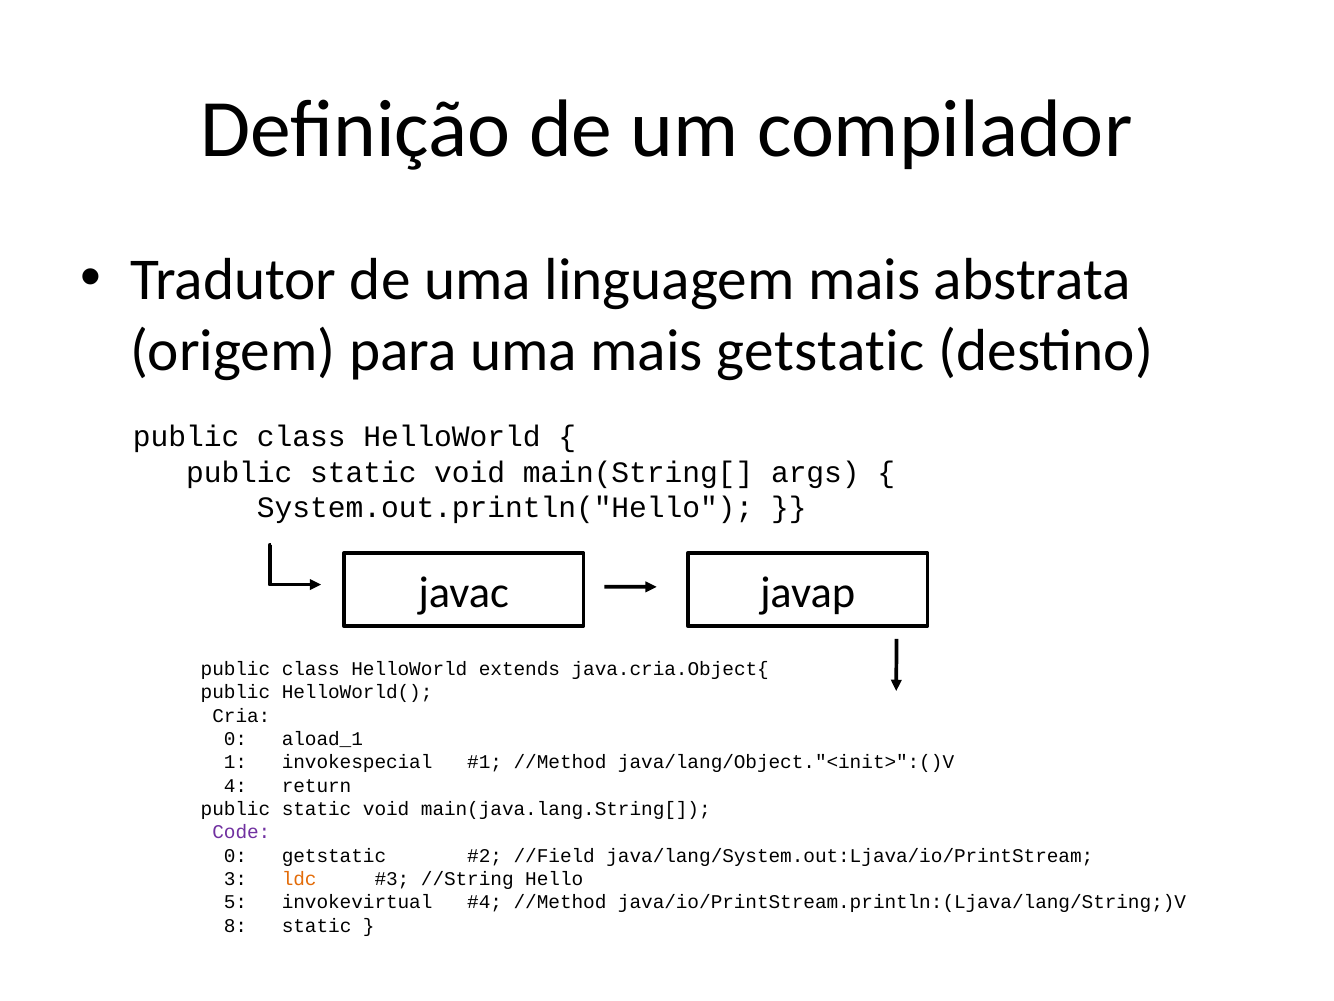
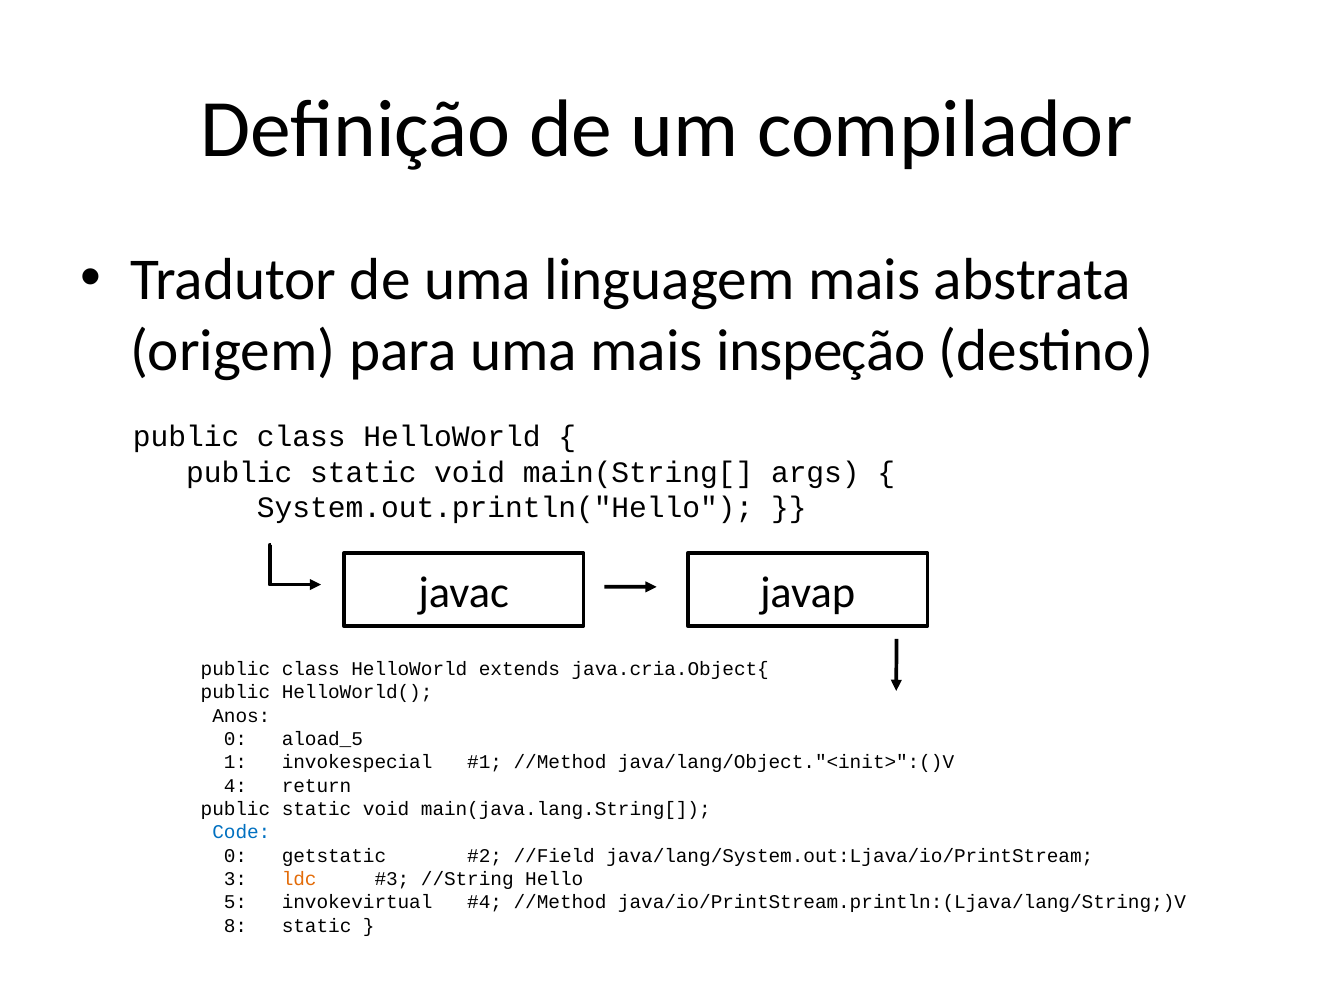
mais getstatic: getstatic -> inspeção
Cria: Cria -> Anos
aload_1: aload_1 -> aload_5
Code colour: purple -> blue
